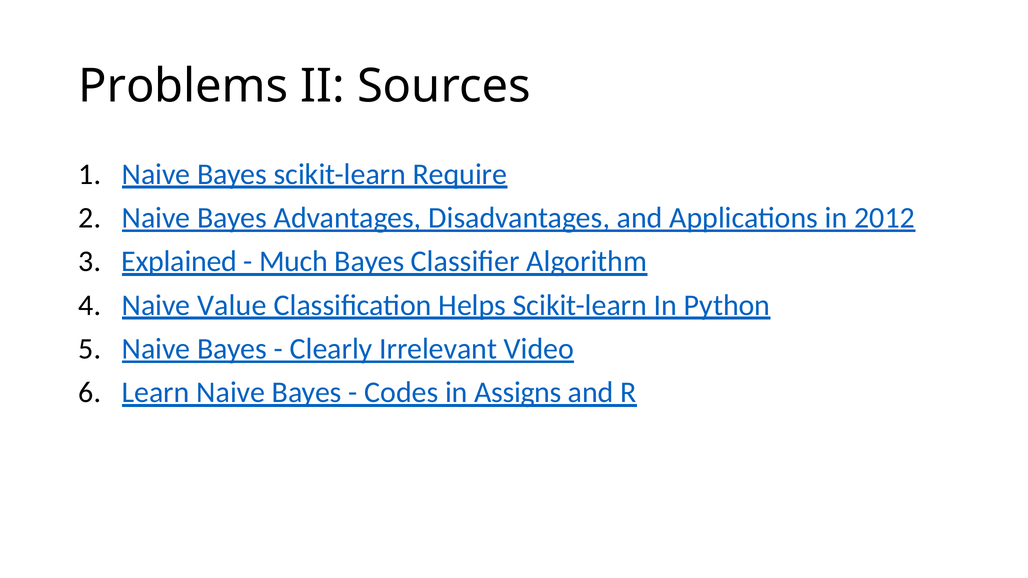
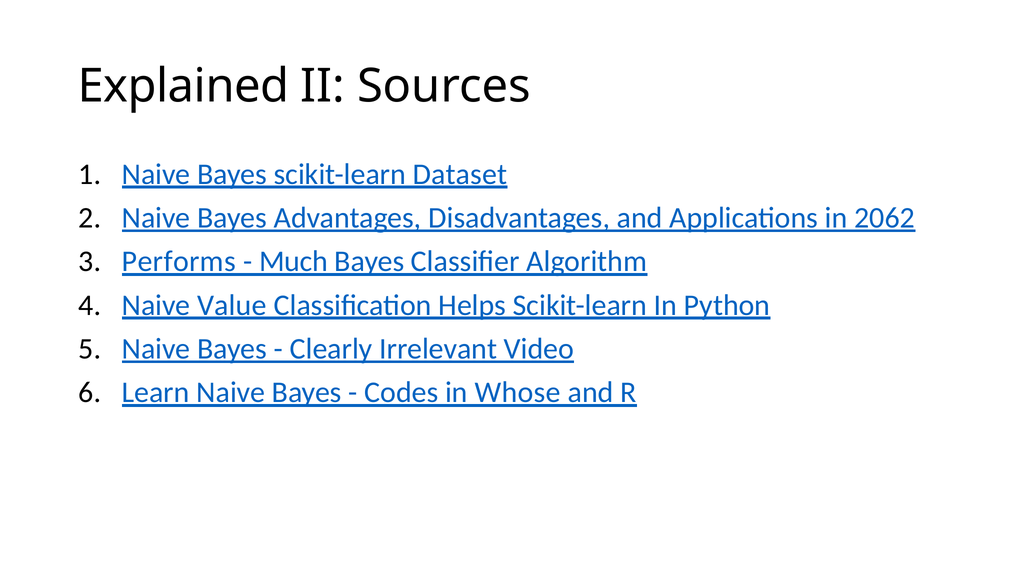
Problems: Problems -> Explained
Require: Require -> Dataset
2012: 2012 -> 2062
Explained: Explained -> Performs
Assigns: Assigns -> Whose
